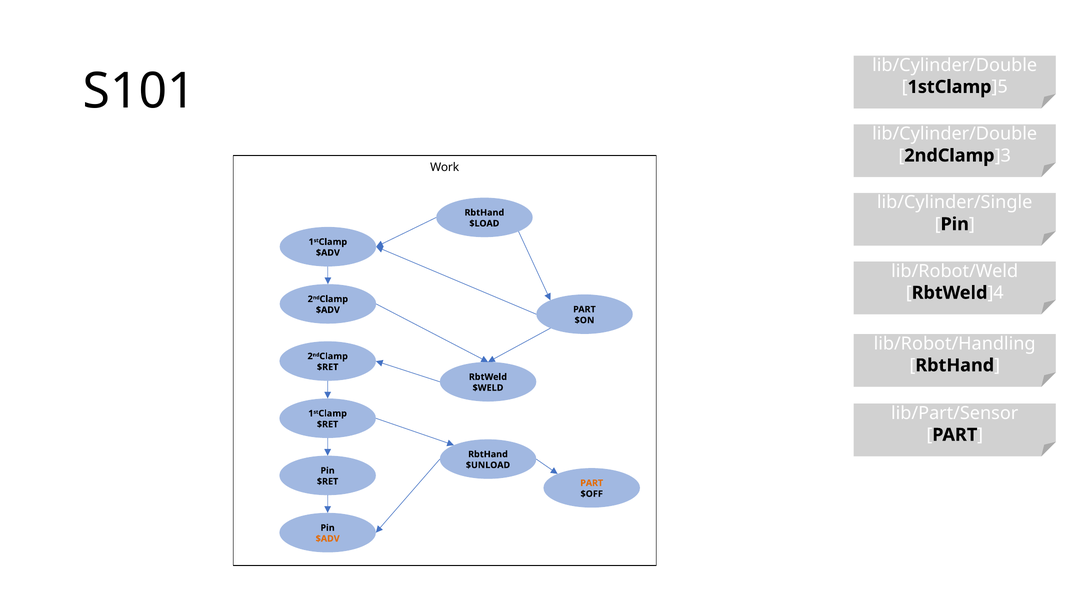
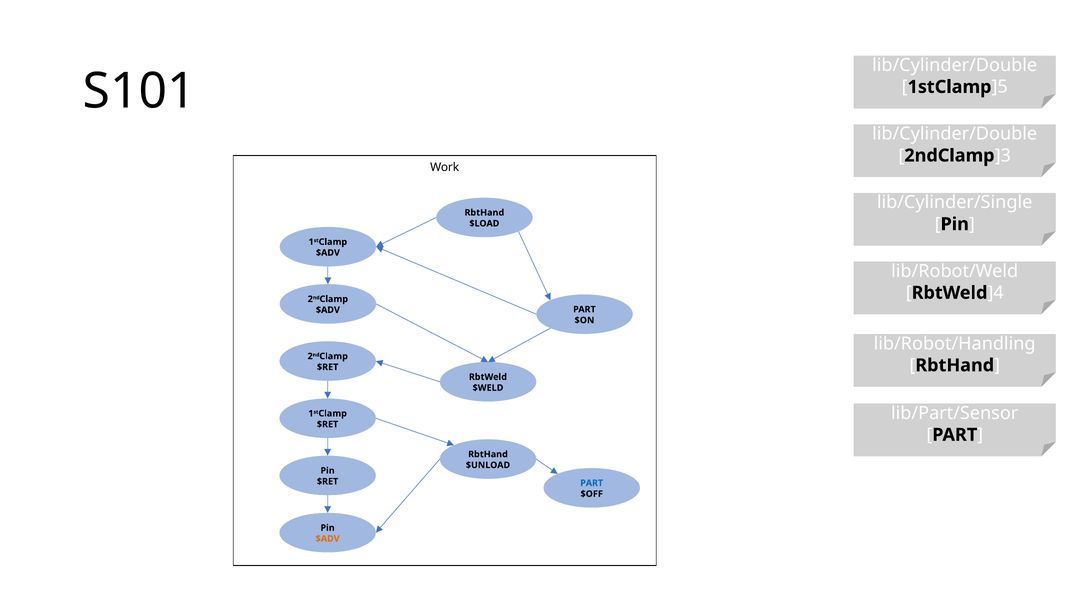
PART at (592, 483) colour: orange -> blue
